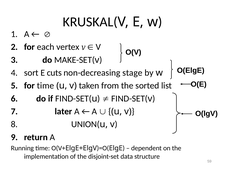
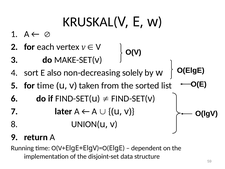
cuts: cuts -> also
stage: stage -> solely
